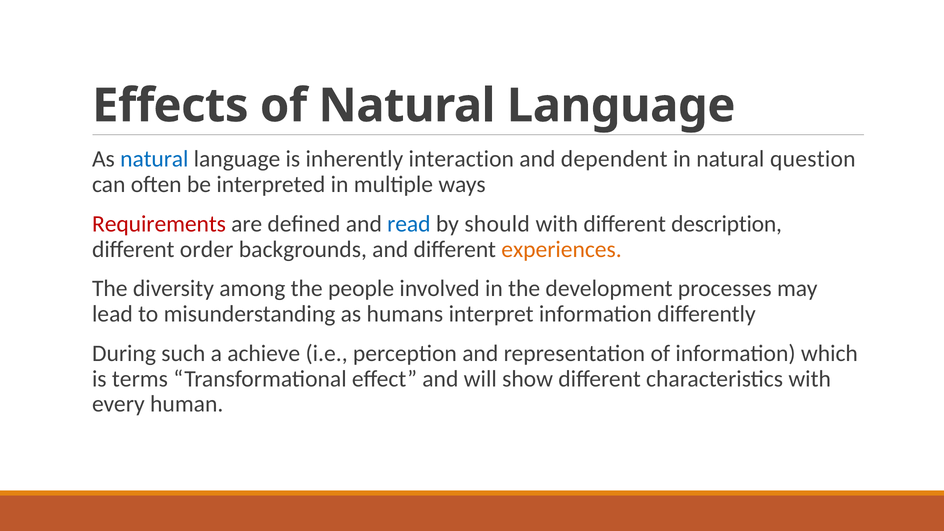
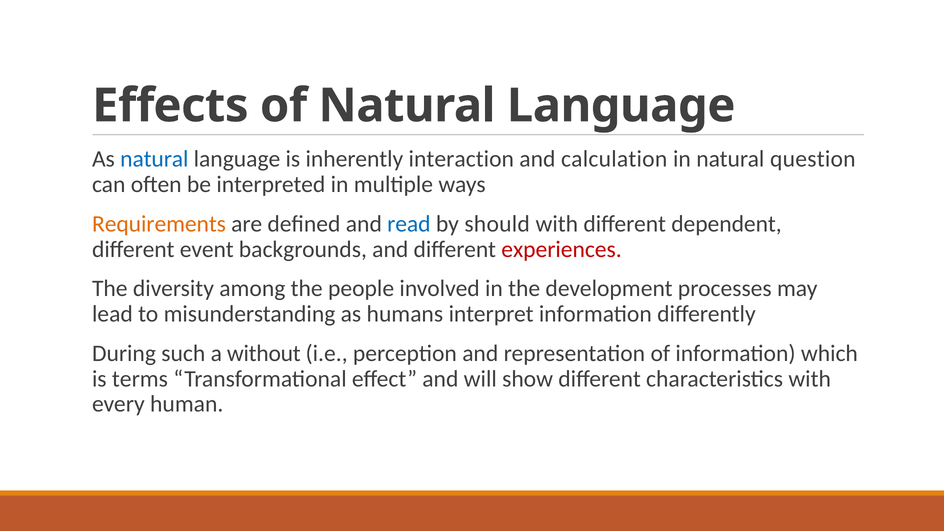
dependent: dependent -> calculation
Requirements colour: red -> orange
description: description -> dependent
order: order -> event
experiences colour: orange -> red
achieve: achieve -> without
